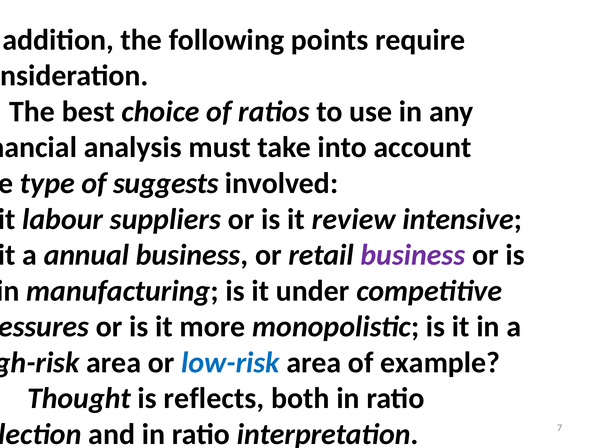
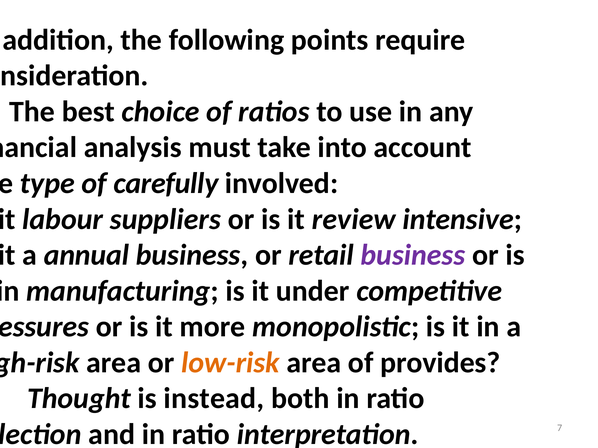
suggests: suggests -> carefully
low-risk colour: blue -> orange
example: example -> provides
reflects: reflects -> instead
